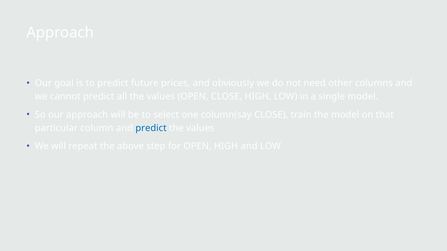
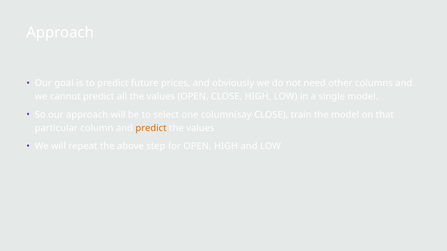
predict at (151, 128) colour: blue -> orange
